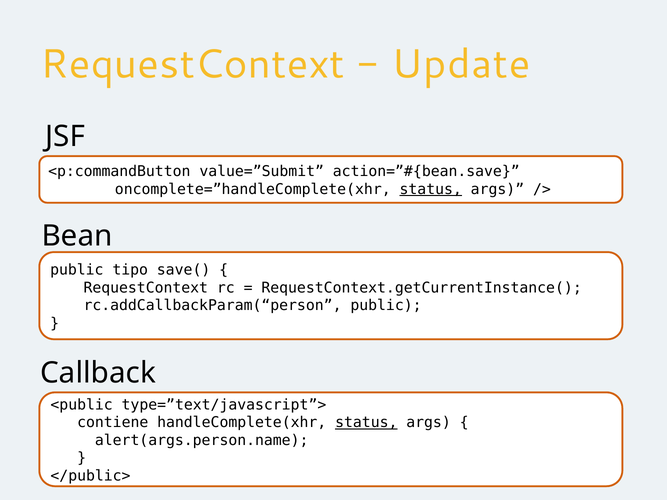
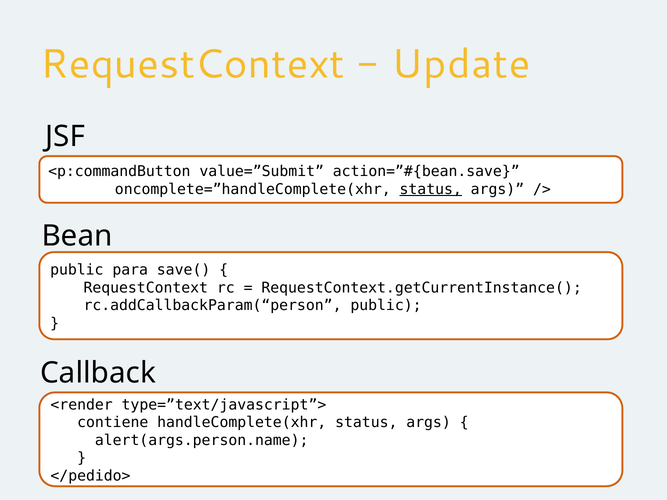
tipo: tipo -> para
<public: <public -> <render
status at (366, 423) underline: present -> none
</public>: </public> -> </pedido>
